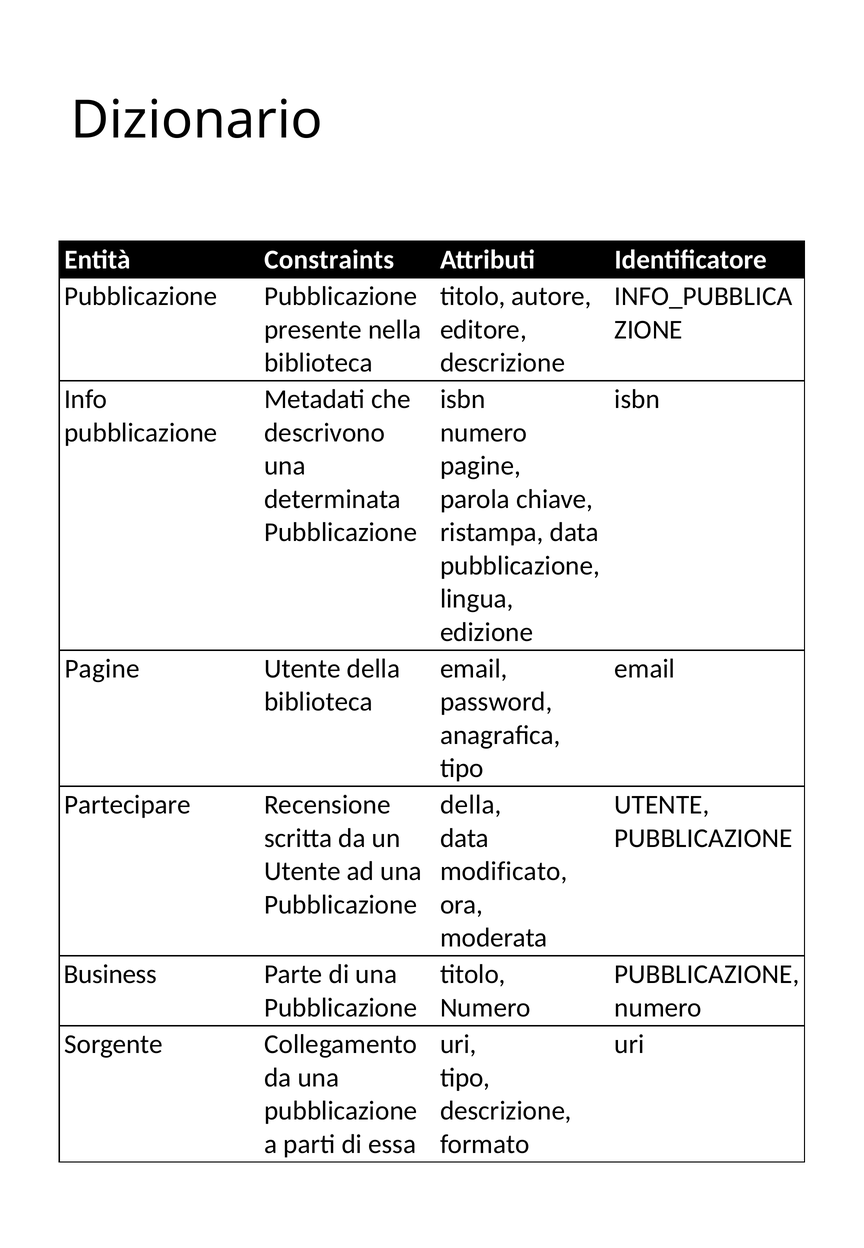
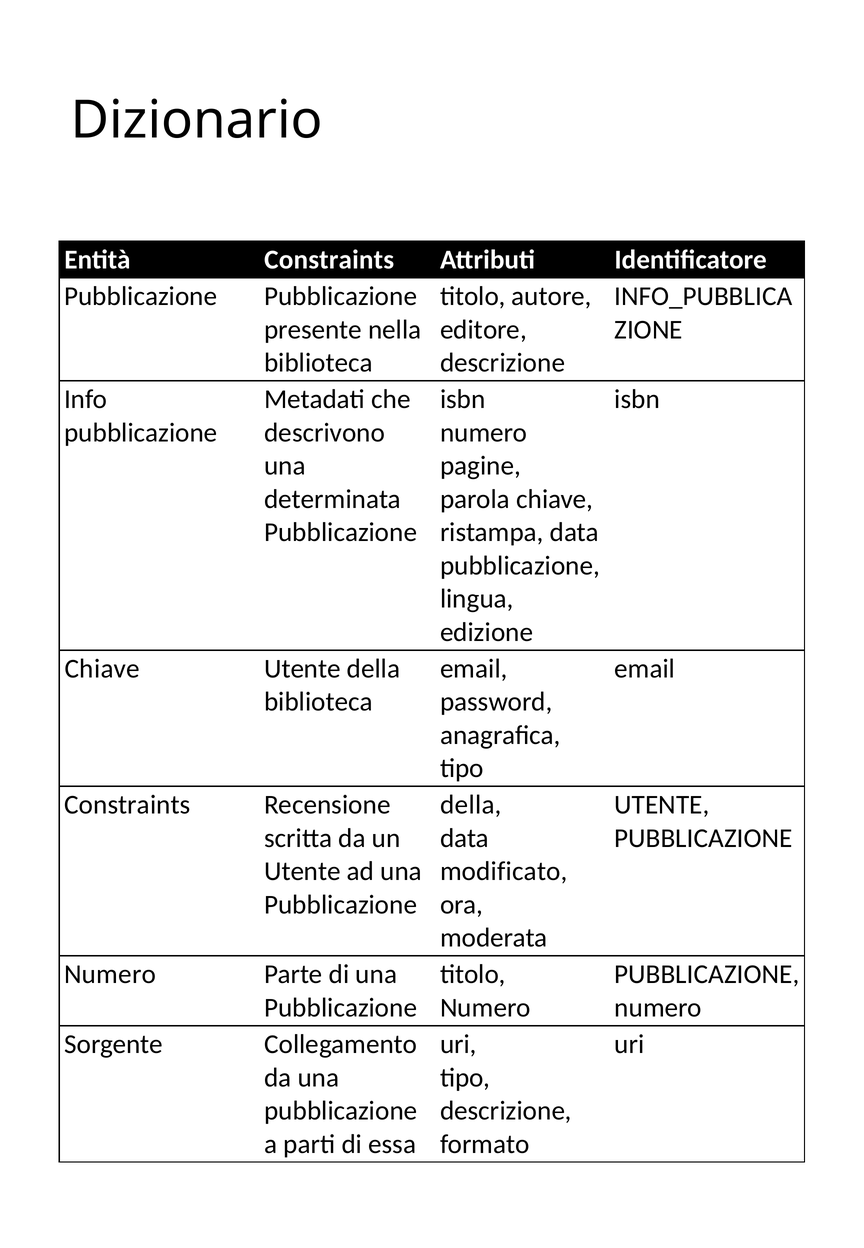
Pagine at (102, 669): Pagine -> Chiave
Partecipare at (127, 805): Partecipare -> Constraints
Business at (110, 975): Business -> Numero
